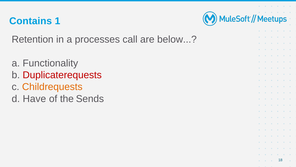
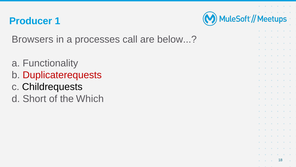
Contains: Contains -> Producer
Retention: Retention -> Browsers
Childrequests colour: orange -> black
Have: Have -> Short
Sends: Sends -> Which
